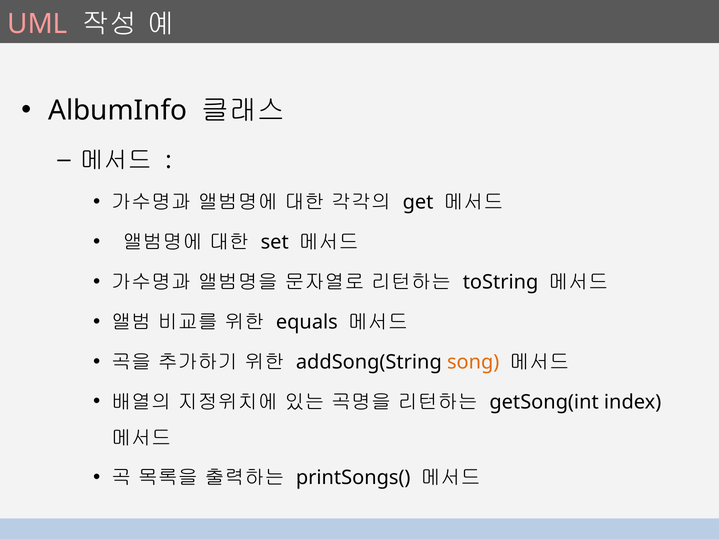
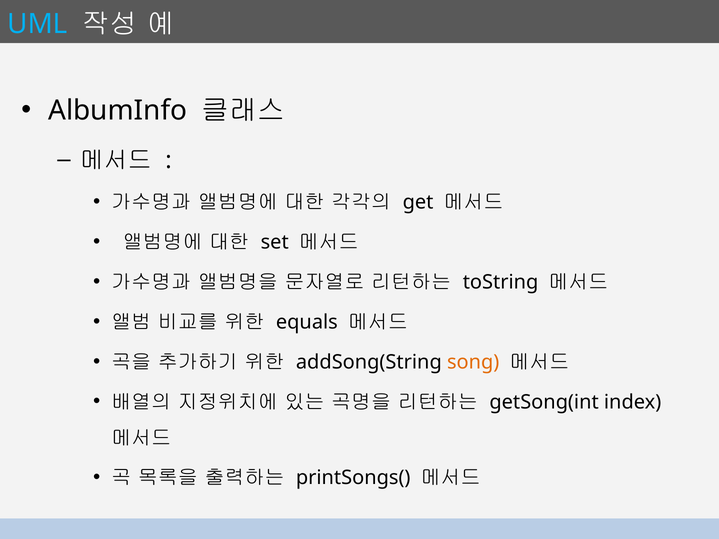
UML colour: pink -> light blue
